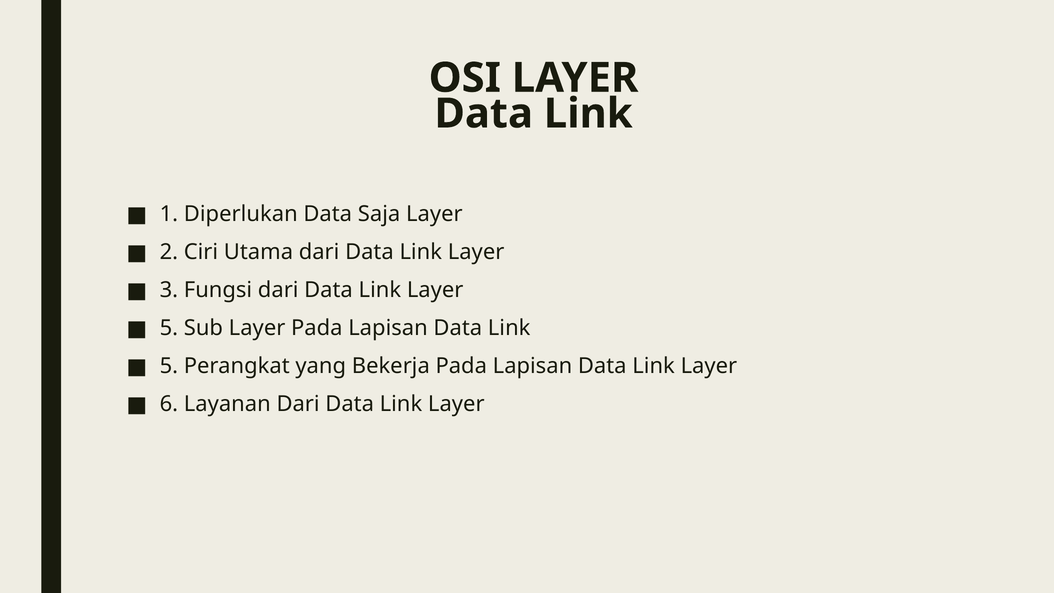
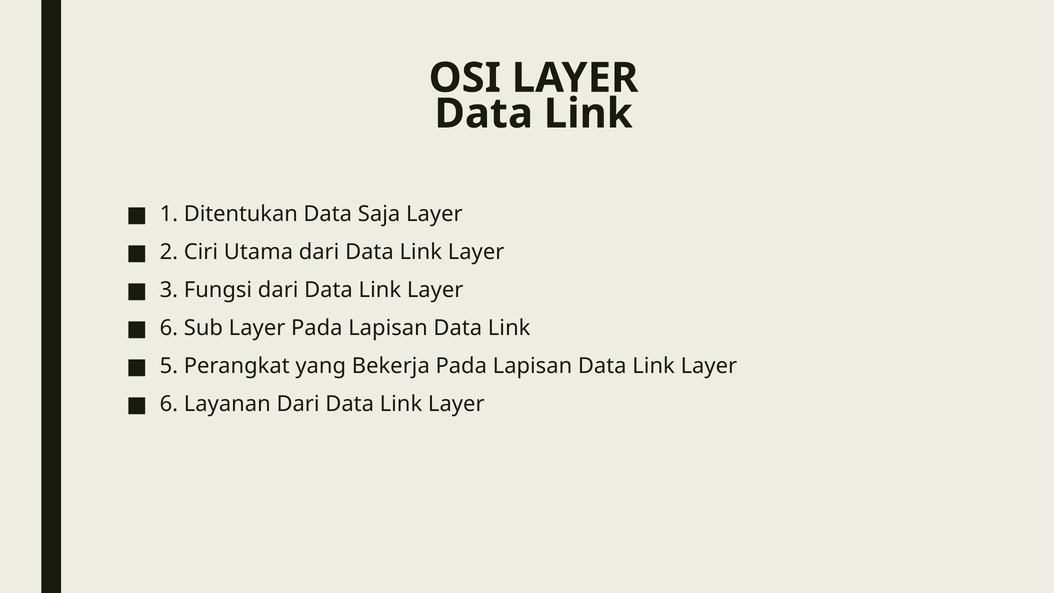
Diperlukan: Diperlukan -> Ditentukan
5 at (169, 328): 5 -> 6
